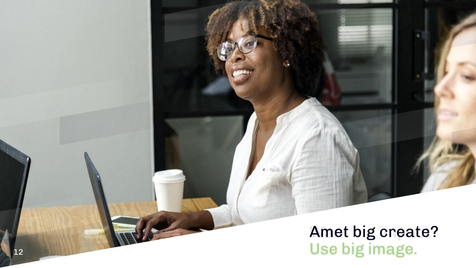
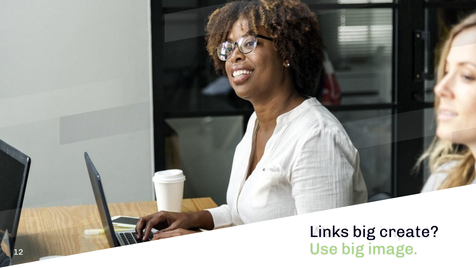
Amet: Amet -> Links
